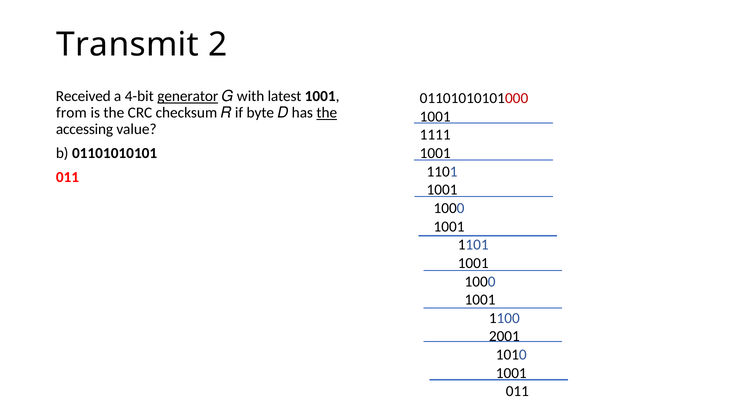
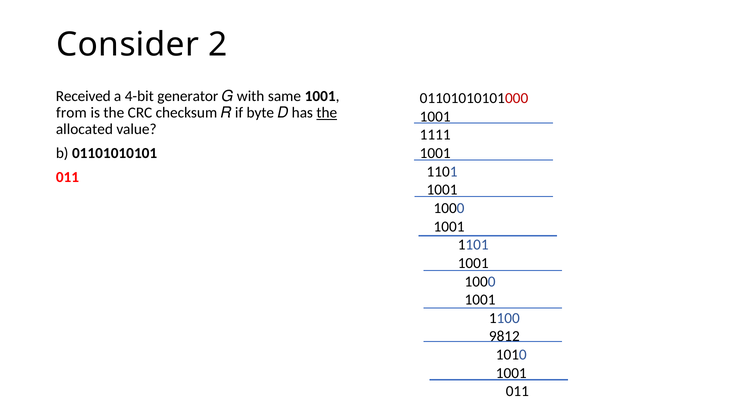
Transmit: Transmit -> Consider
generator underline: present -> none
latest: latest -> same
accessing: accessing -> allocated
2001: 2001 -> 9812
